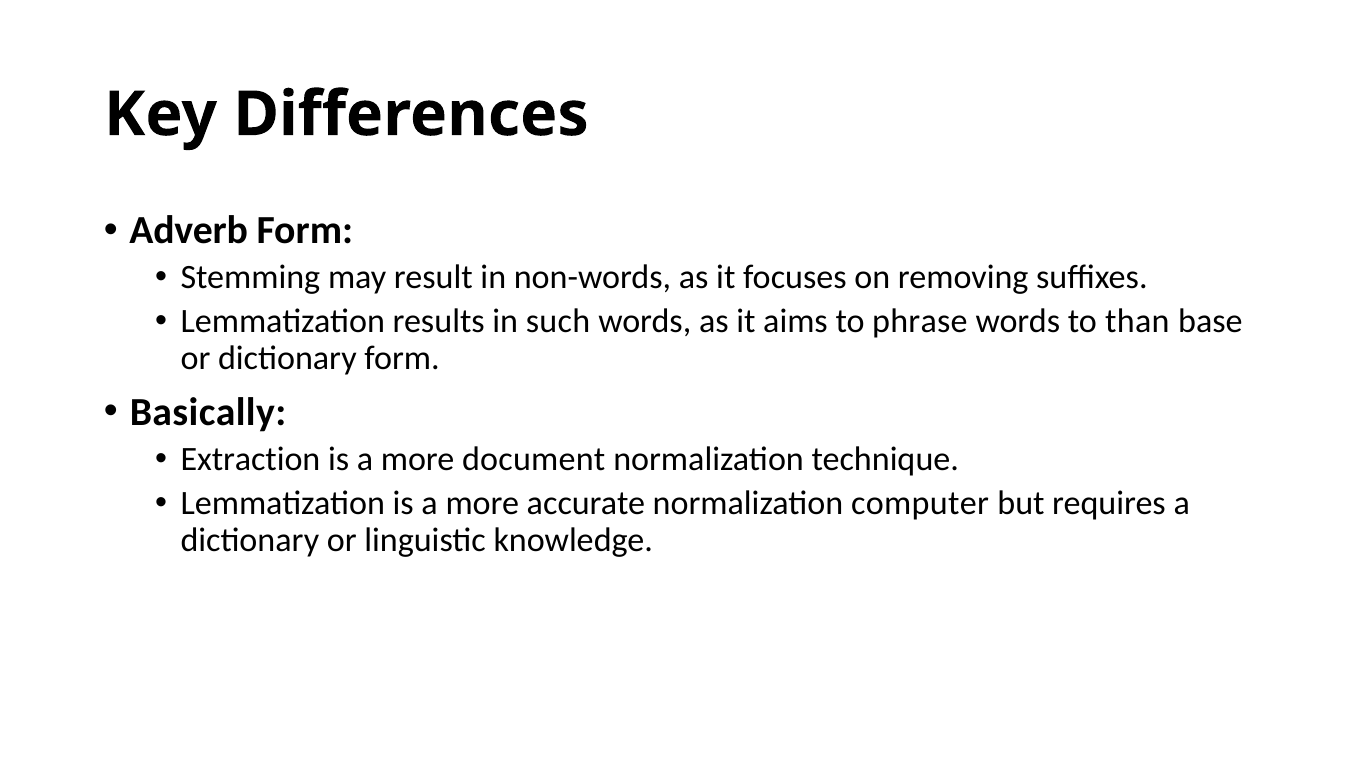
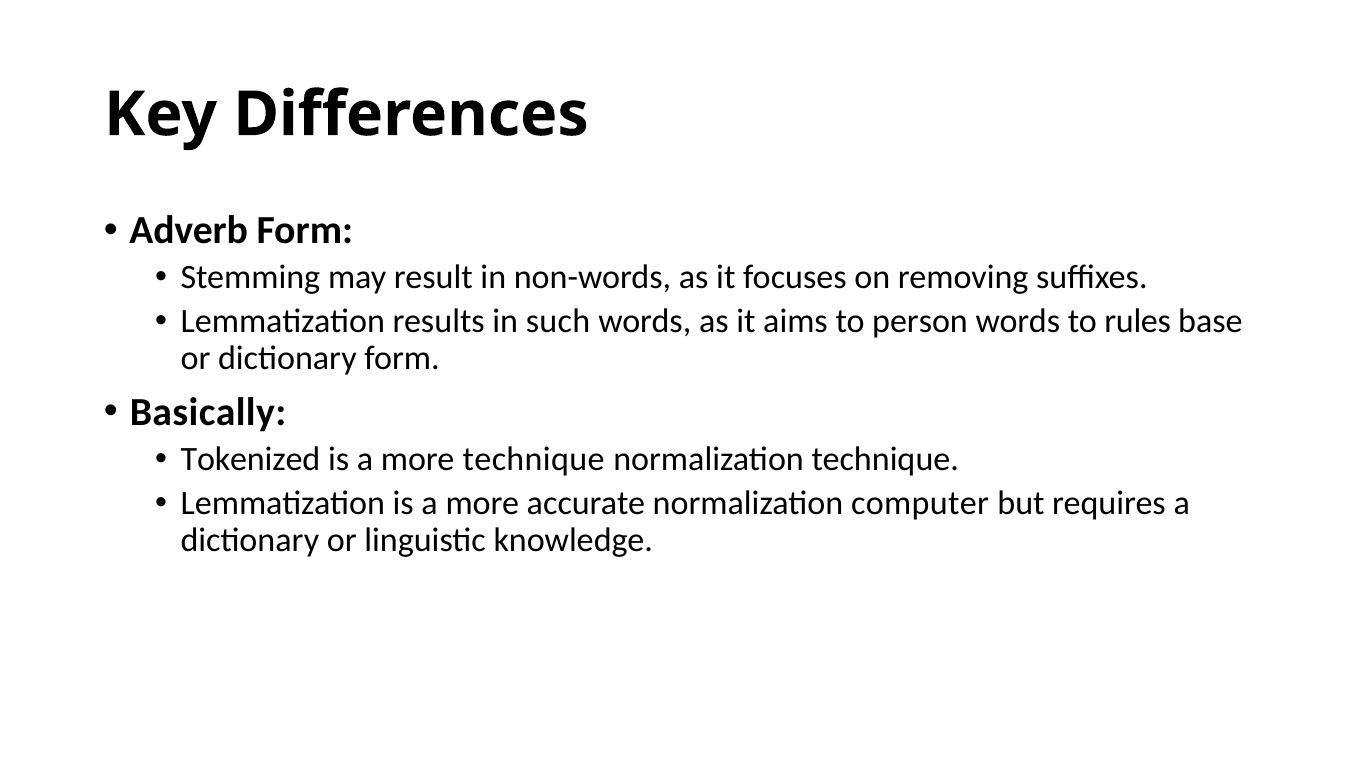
phrase: phrase -> person
than: than -> rules
Extraction: Extraction -> Tokenized
more document: document -> technique
